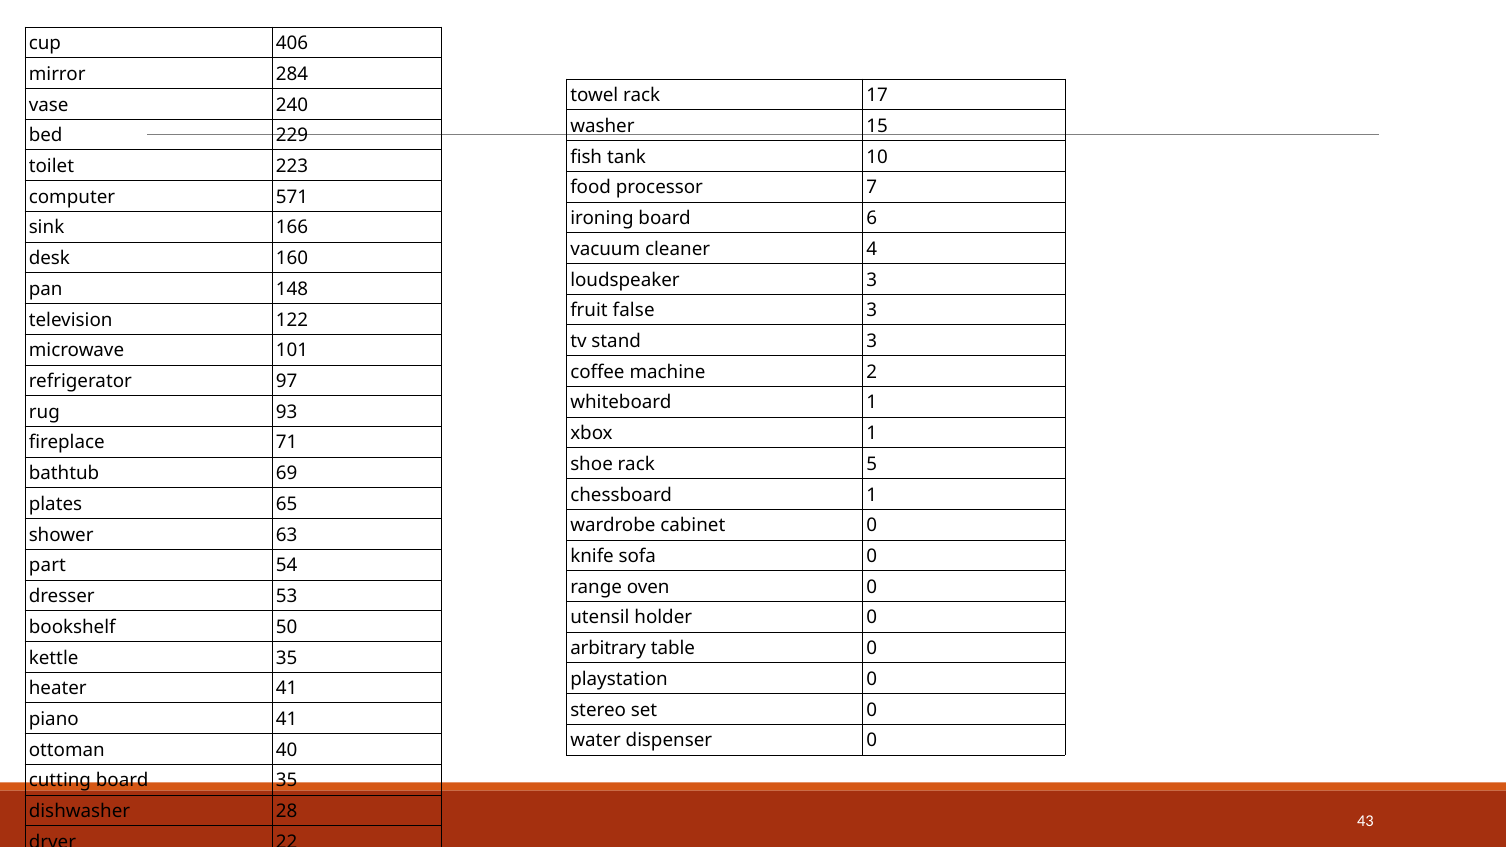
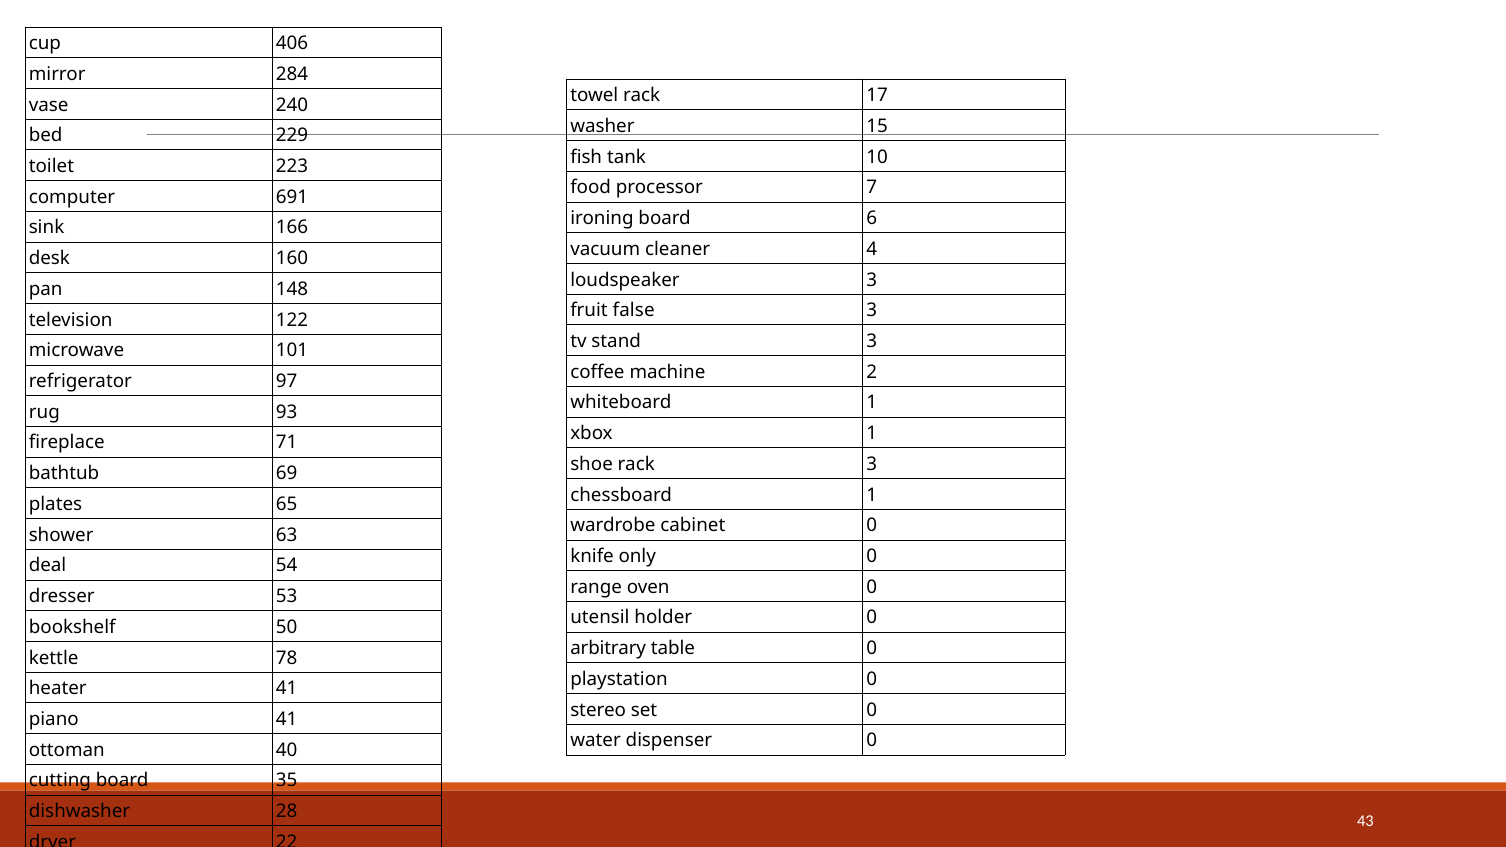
571: 571 -> 691
rack 5: 5 -> 3
sofa: sofa -> only
part: part -> deal
kettle 35: 35 -> 78
